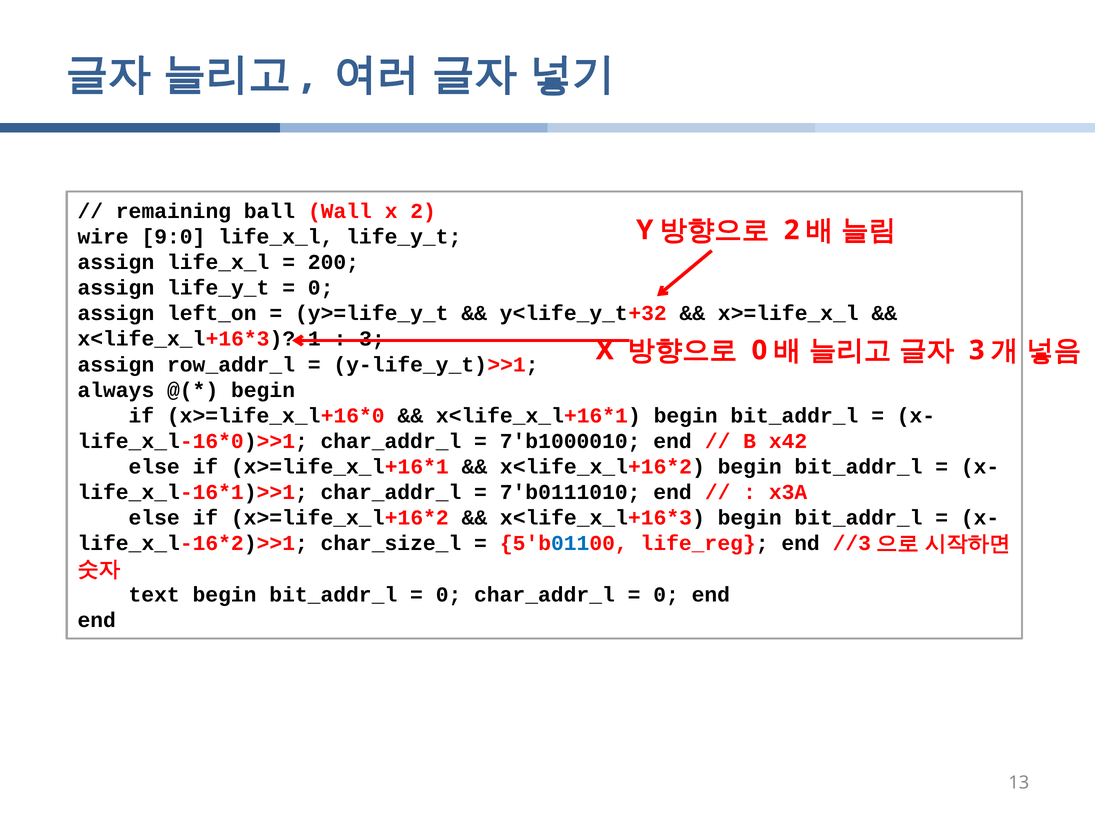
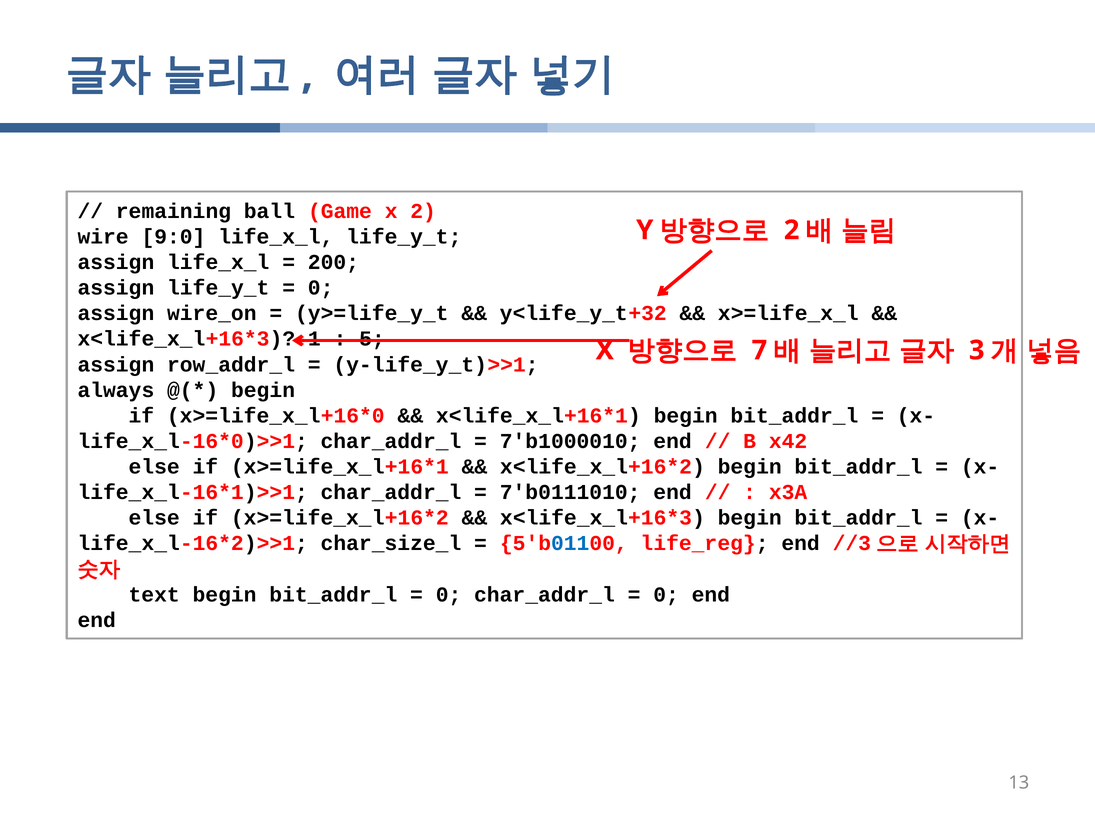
Wall: Wall -> Game
left_on: left_on -> wire_on
3 at (372, 339): 3 -> 5
0 at (759, 350): 0 -> 7
